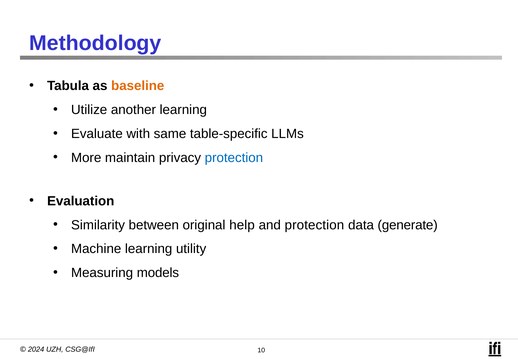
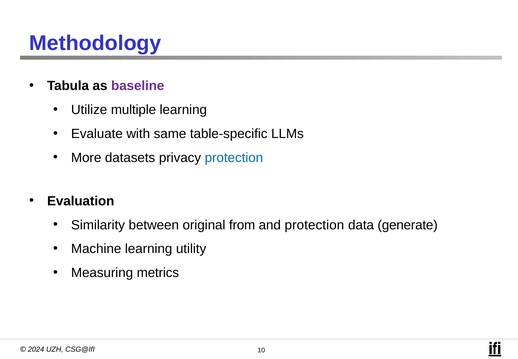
baseline colour: orange -> purple
another: another -> multiple
maintain: maintain -> datasets
help: help -> from
models: models -> metrics
